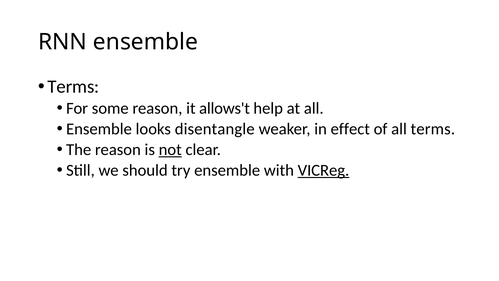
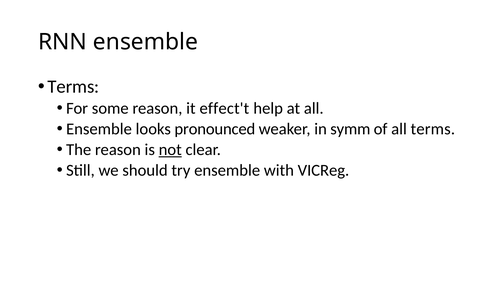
allows't: allows't -> effect't
disentangle: disentangle -> pronounced
effect: effect -> symm
VICReg underline: present -> none
